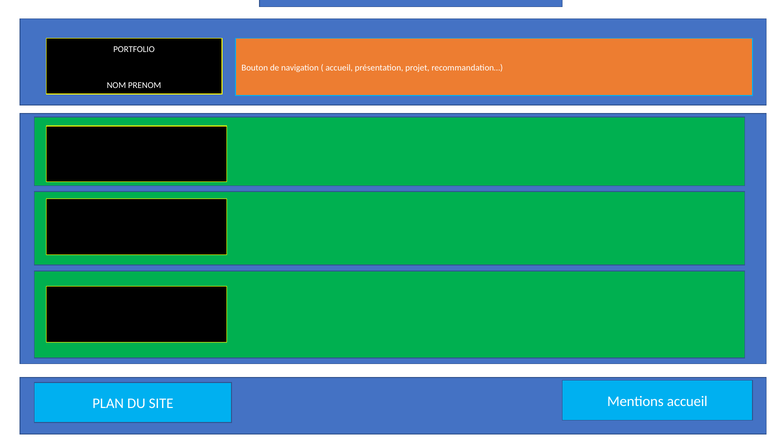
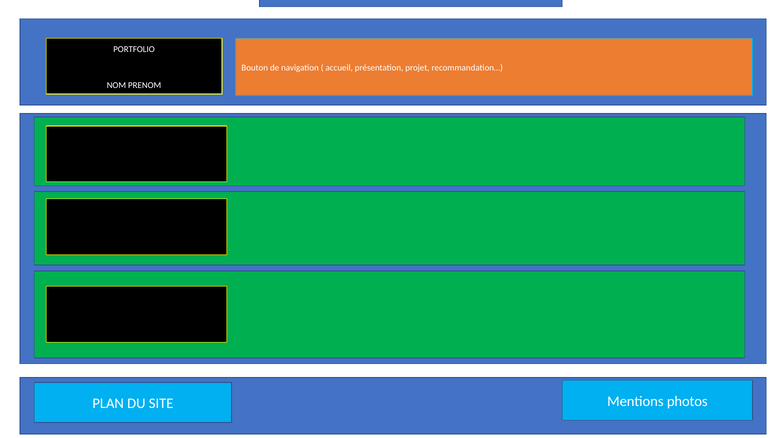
Mentions accueil: accueil -> photos
